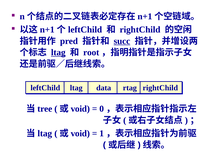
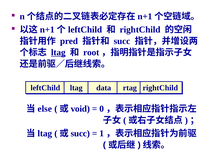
succ at (122, 41) underline: present -> none
tree: tree -> else
void at (80, 133): void -> succ
